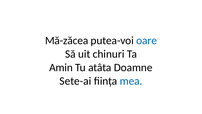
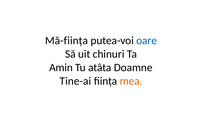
Mă-zăcea: Mă-zăcea -> Mă-ființa
Sete-ai: Sete-ai -> Tine-ai
mea colour: blue -> orange
